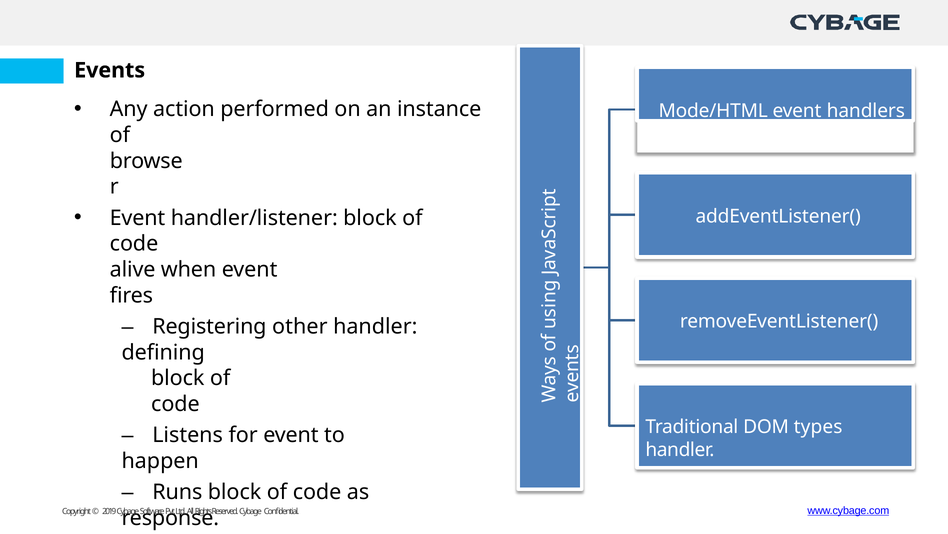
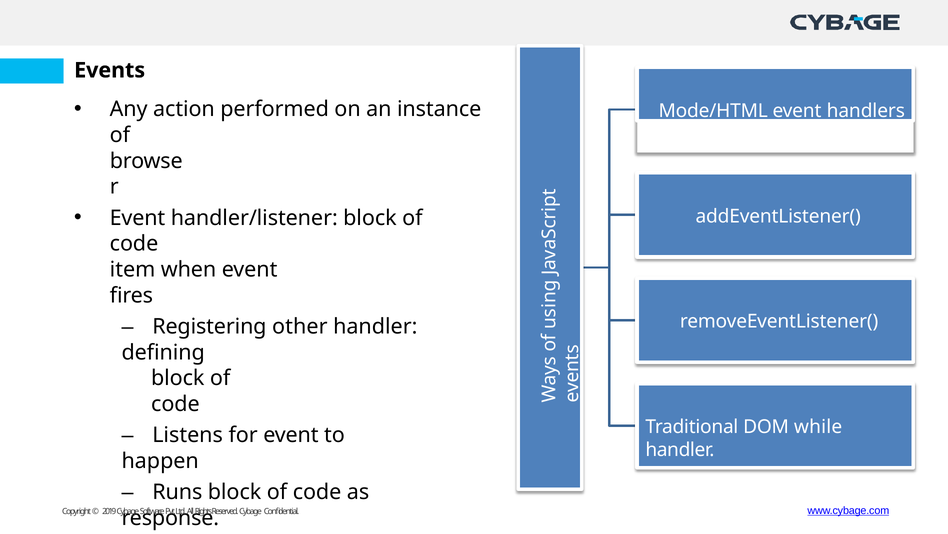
alive: alive -> item
types: types -> while
